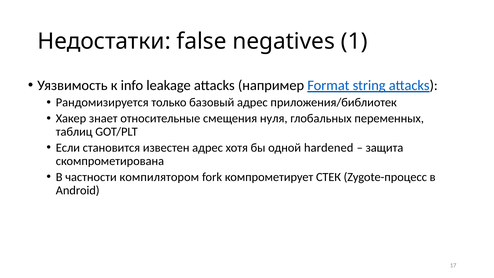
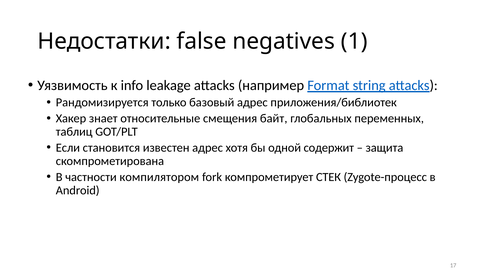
нуля: нуля -> байт
hardened: hardened -> содержит
